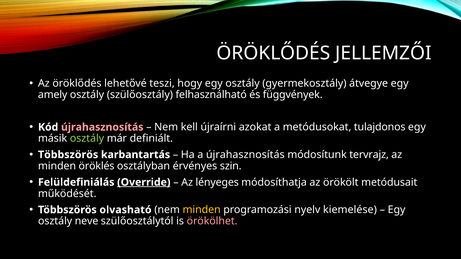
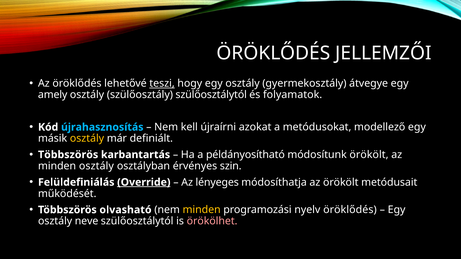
teszi underline: none -> present
szülőosztály felhasználható: felhasználható -> szülőosztálytól
függvények: függvények -> folyamatok
újrahasznosítás at (102, 127) colour: pink -> light blue
tulajdonos: tulajdonos -> modellező
osztály at (87, 139) colour: light green -> yellow
a újrahasznosítás: újrahasznosítás -> példányosítható
módosítunk tervrajz: tervrajz -> örökölt
minden öröklés: öröklés -> osztály
nyelv kiemelése: kiemelése -> öröklődés
